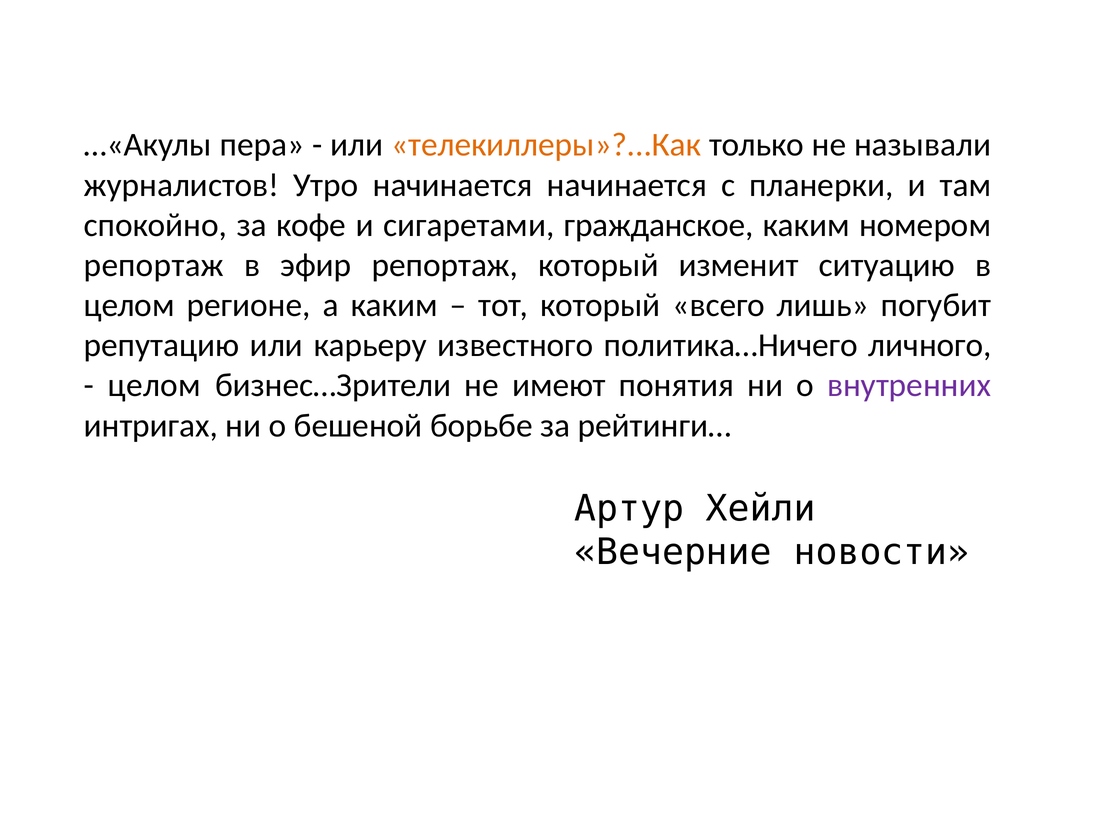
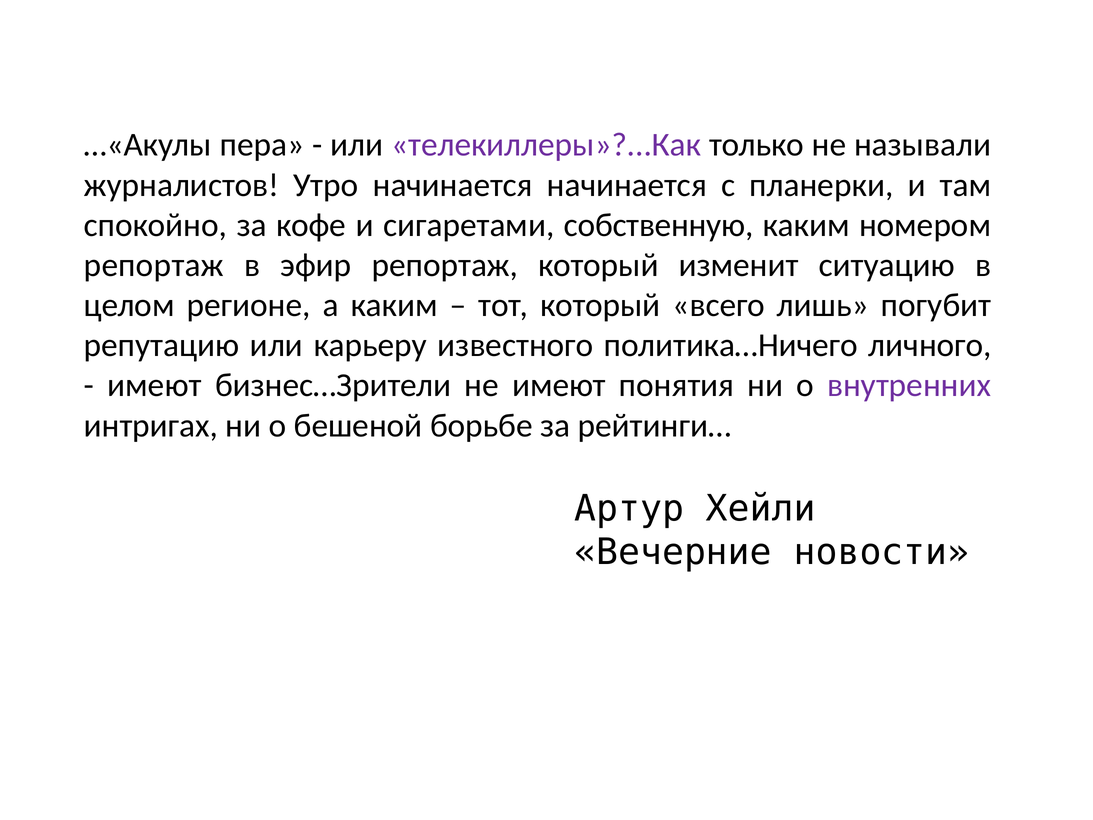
телекиллеры»?...Как colour: orange -> purple
гражданское: гражданское -> собственную
целом at (154, 385): целом -> имеют
